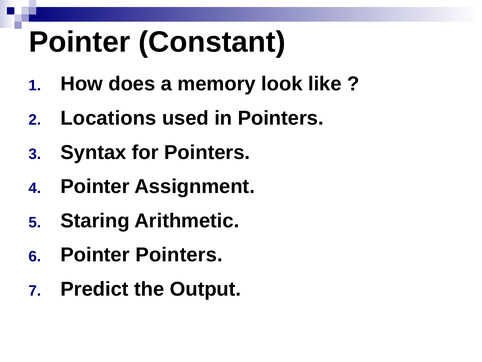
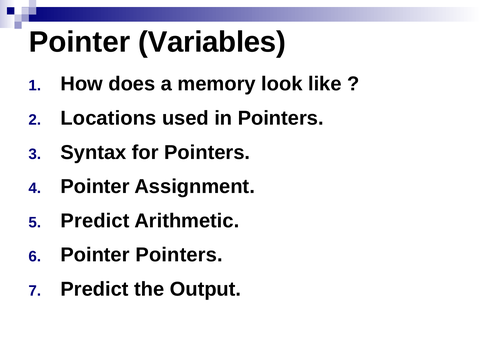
Constant: Constant -> Variables
Staring at (95, 220): Staring -> Predict
